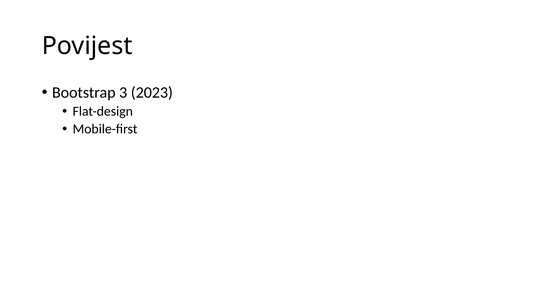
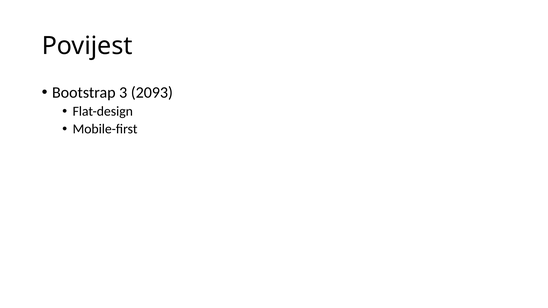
2023: 2023 -> 2093
